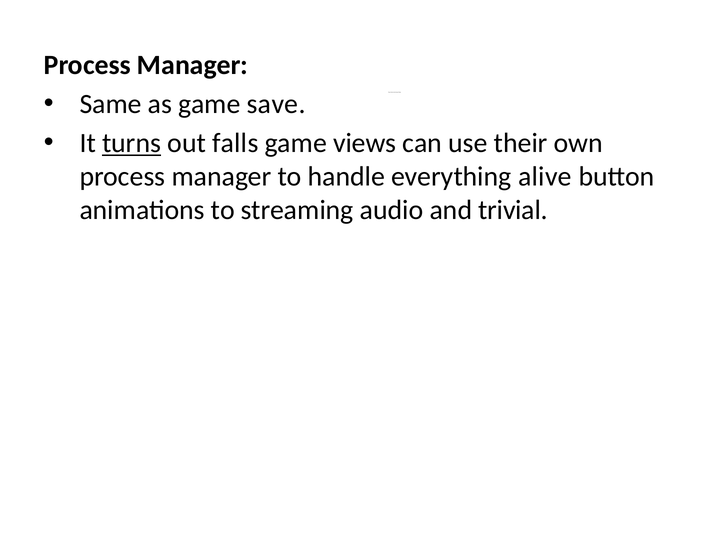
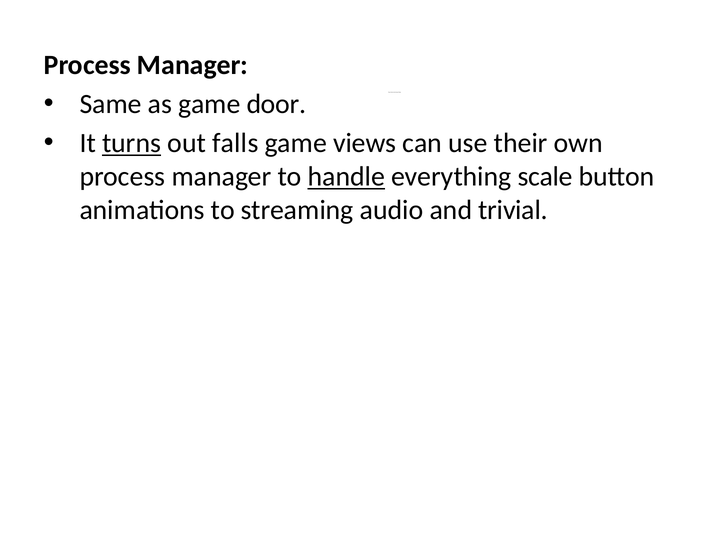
save: save -> door
handle underline: none -> present
alive: alive -> scale
